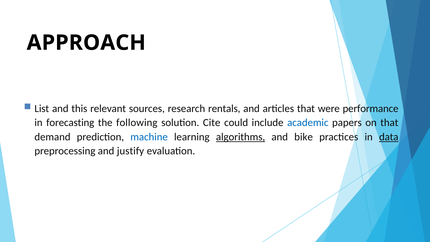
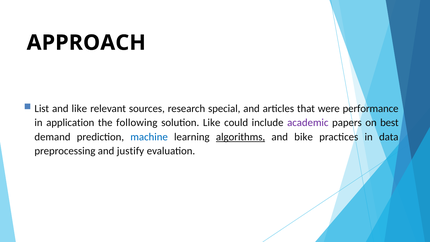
and this: this -> like
rentals: rentals -> special
forecasting: forecasting -> application
solution Cite: Cite -> Like
academic colour: blue -> purple
on that: that -> best
data underline: present -> none
